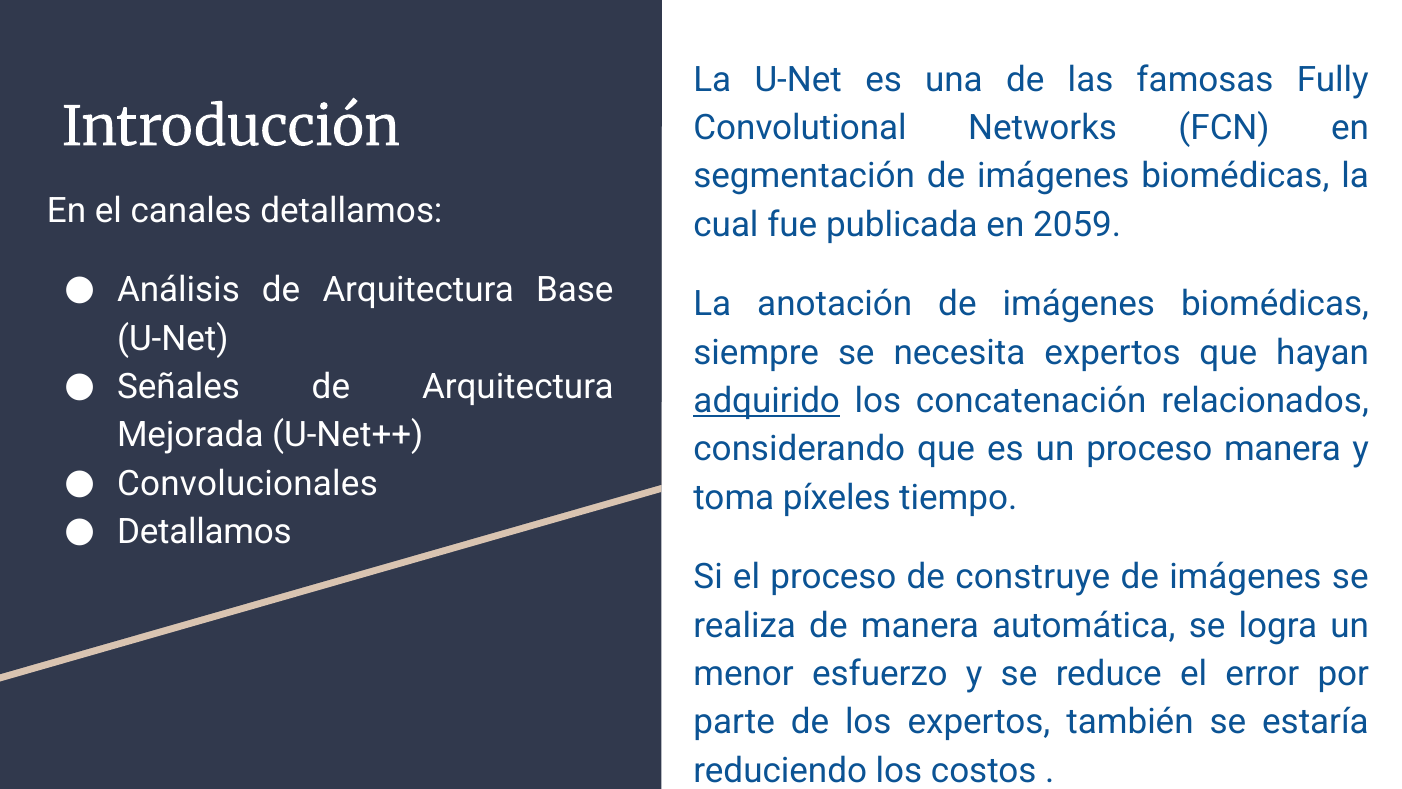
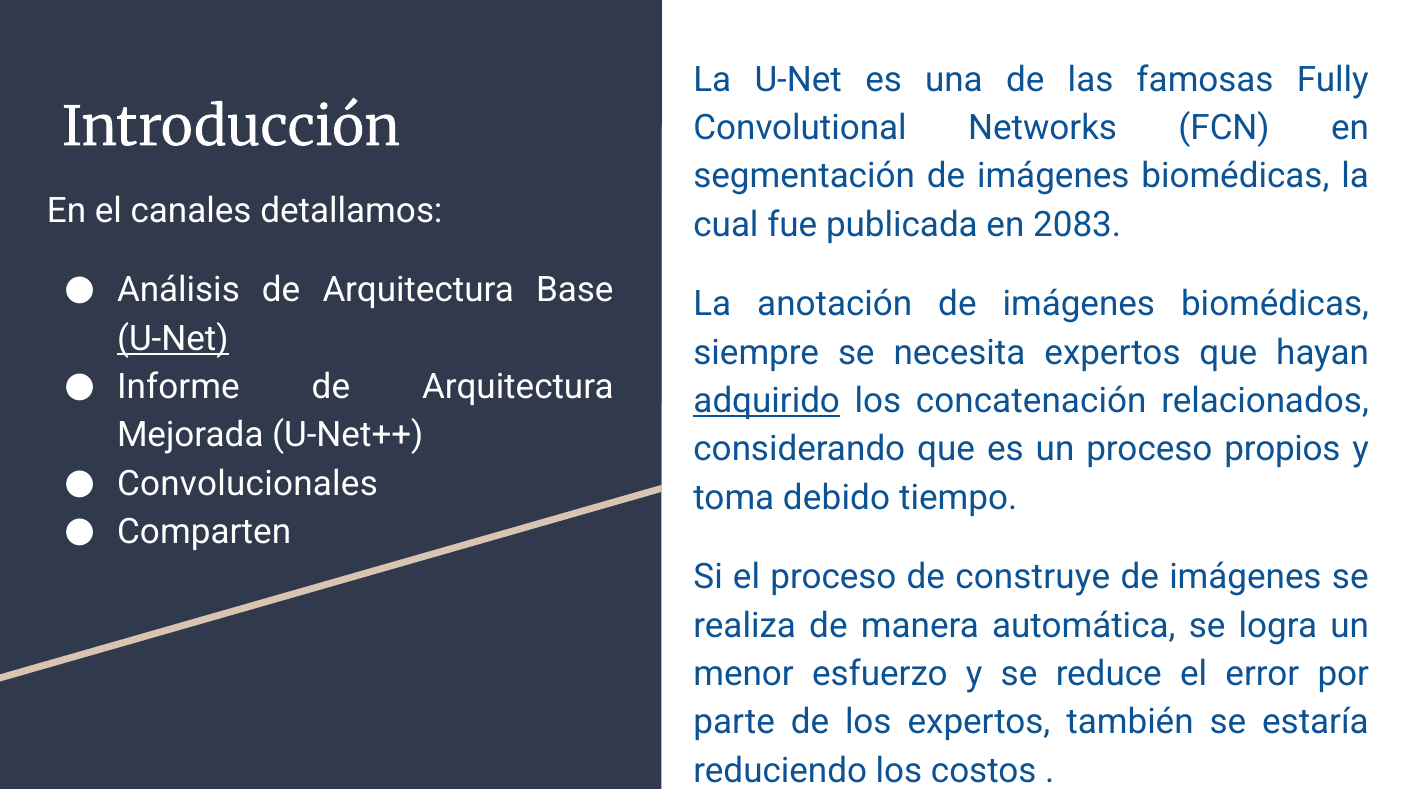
2059: 2059 -> 2083
U-Net at (173, 338) underline: none -> present
Señales: Señales -> Informe
proceso manera: manera -> propios
píxeles: píxeles -> debido
Detallamos at (204, 532): Detallamos -> Comparten
